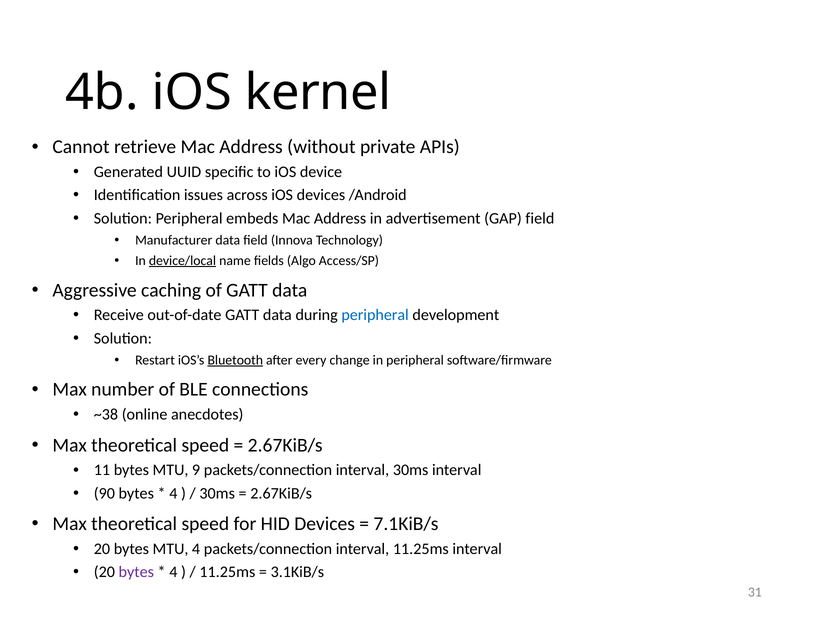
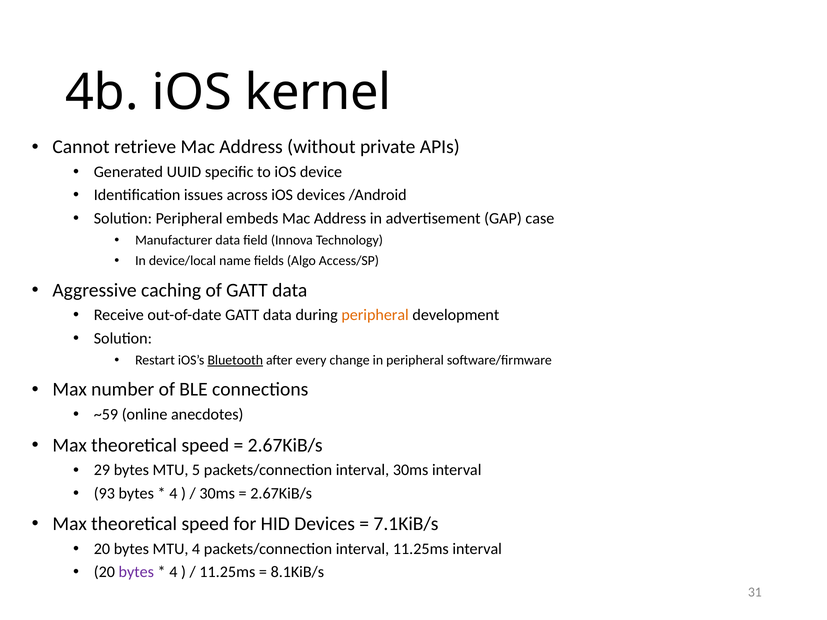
GAP field: field -> case
device/local underline: present -> none
peripheral at (375, 315) colour: blue -> orange
~38: ~38 -> ~59
11: 11 -> 29
9: 9 -> 5
90: 90 -> 93
3.1KiB/s: 3.1KiB/s -> 8.1KiB/s
